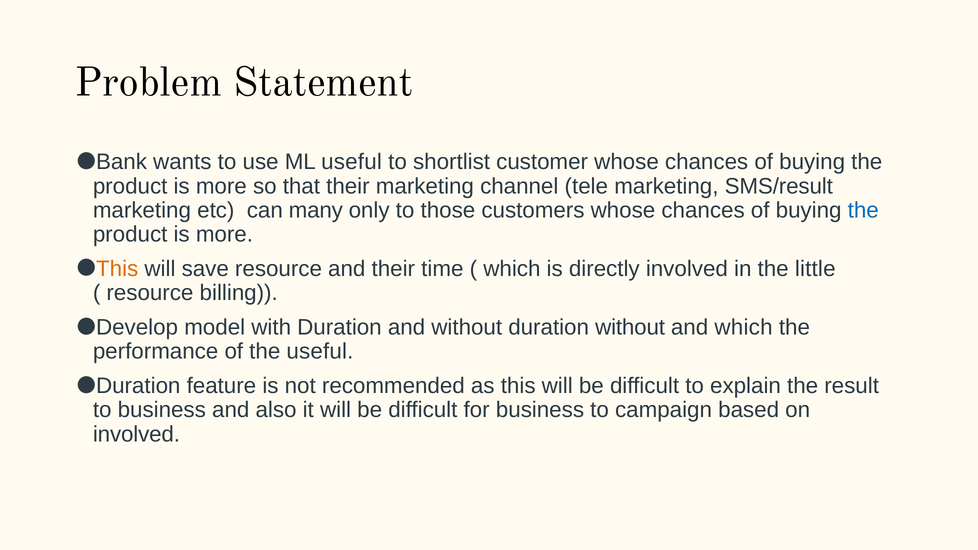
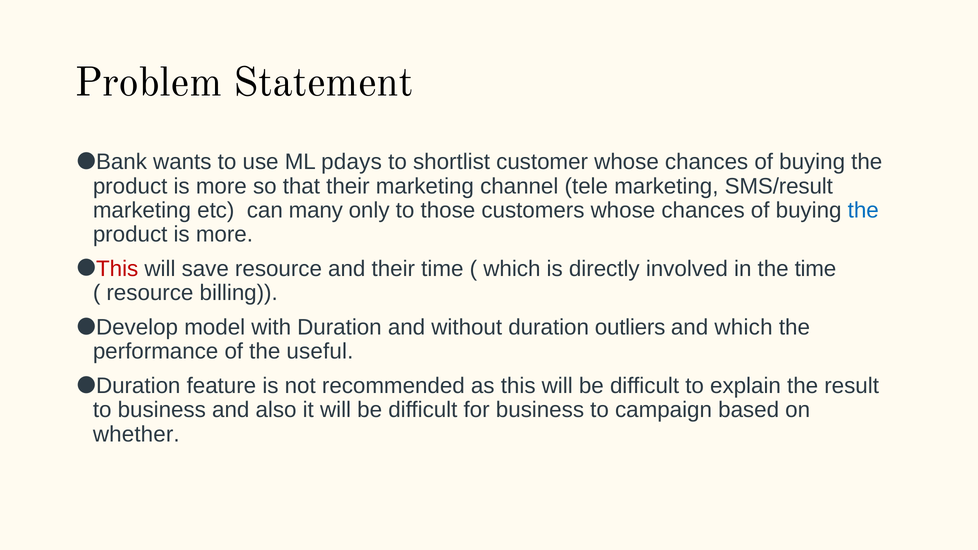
ML useful: useful -> pdays
This at (117, 269) colour: orange -> red
the little: little -> time
duration without: without -> outliers
involved at (136, 434): involved -> whether
